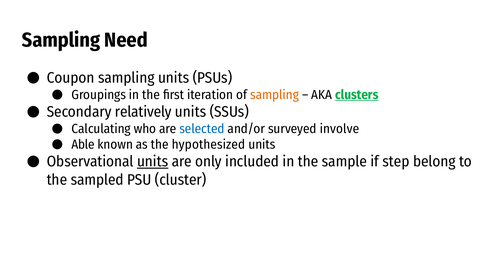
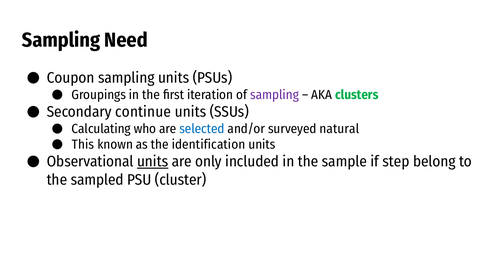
sampling at (275, 95) colour: orange -> purple
clusters underline: present -> none
relatively: relatively -> continue
involve: involve -> natural
Able: Able -> This
hypothesized: hypothesized -> identification
